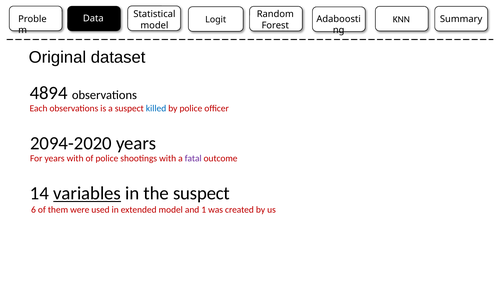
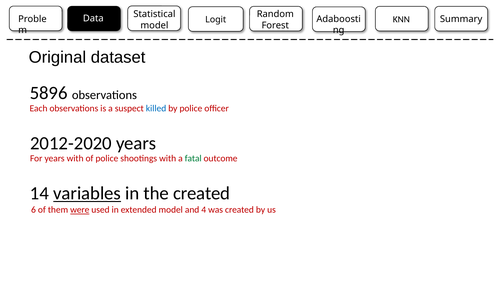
4894: 4894 -> 5896
2094-2020: 2094-2020 -> 2012-2020
fatal colour: purple -> green
the suspect: suspect -> created
were underline: none -> present
1: 1 -> 4
